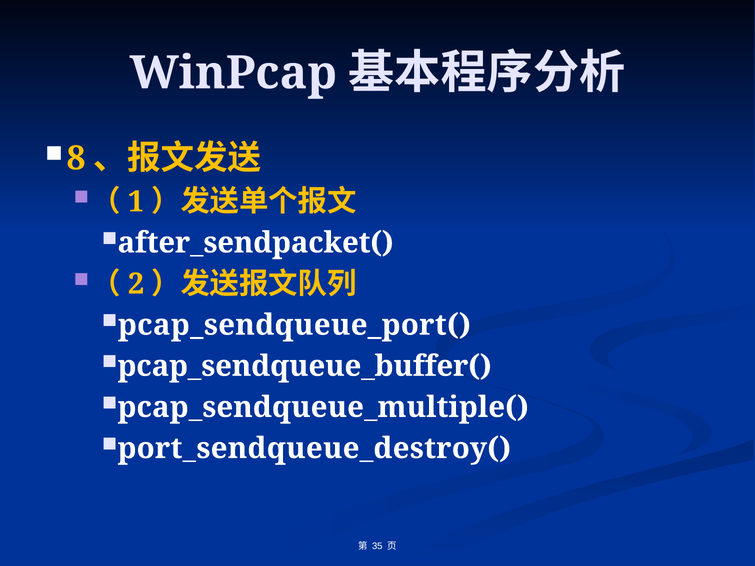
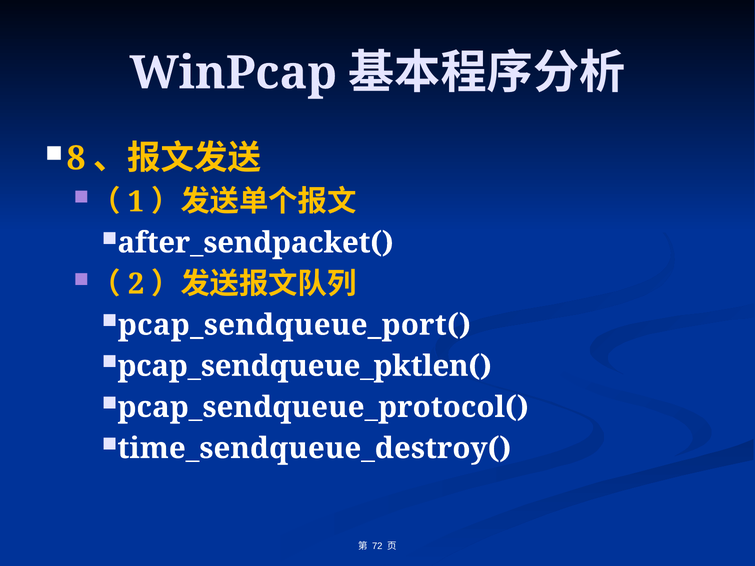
pcap_sendqueue_buffer(: pcap_sendqueue_buffer( -> pcap_sendqueue_pktlen(
pcap_sendqueue_multiple(: pcap_sendqueue_multiple( -> pcap_sendqueue_protocol(
port_sendqueue_destroy(: port_sendqueue_destroy( -> time_sendqueue_destroy(
35: 35 -> 72
